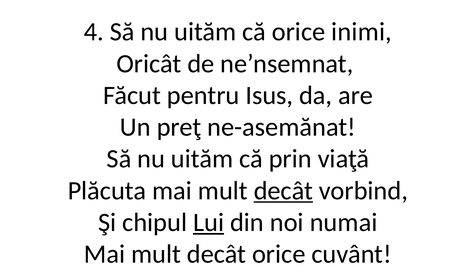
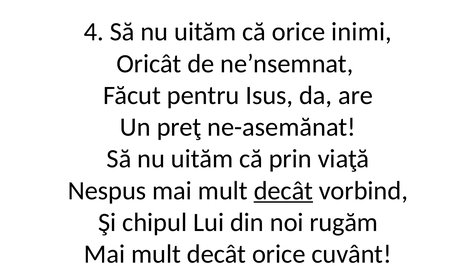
Plăcuta: Plăcuta -> Nespus
Lui underline: present -> none
numai: numai -> rugăm
